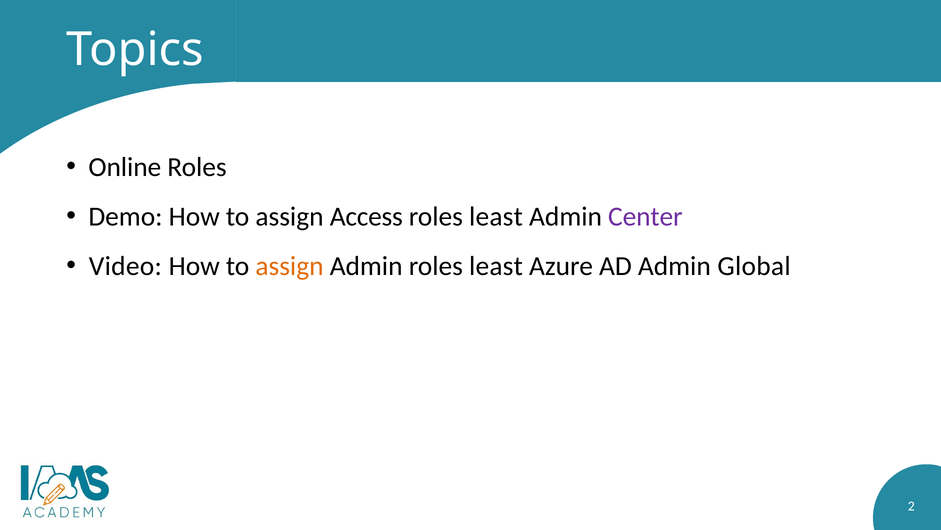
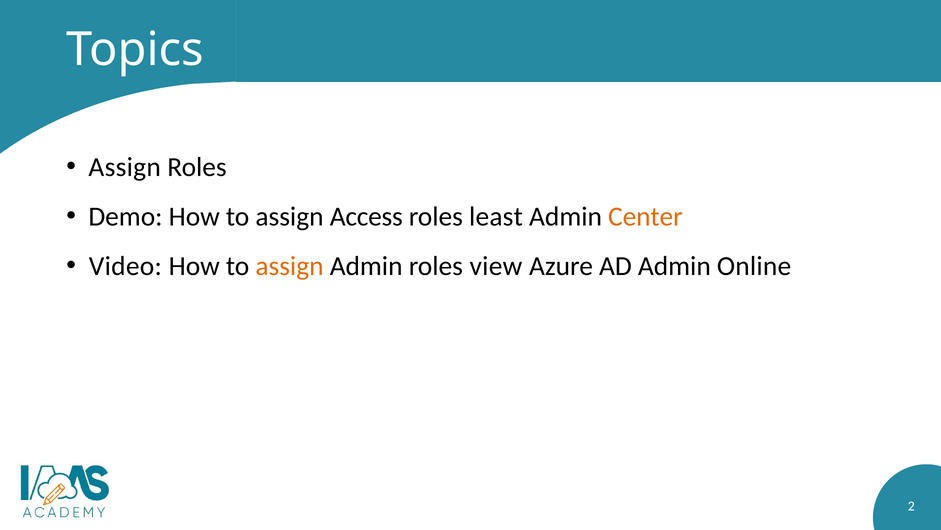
Online at (125, 167): Online -> Assign
Center colour: purple -> orange
Admin roles least: least -> view
Global: Global -> Online
